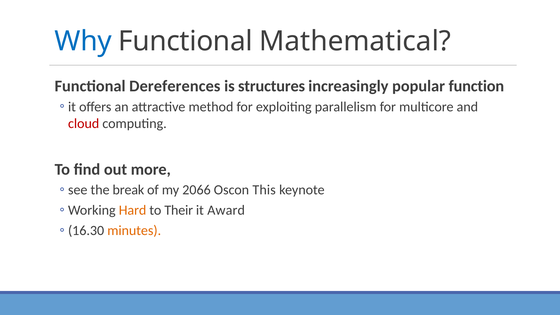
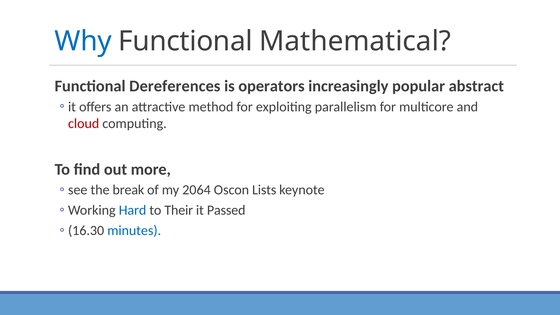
structures: structures -> operators
function: function -> abstract
2066: 2066 -> 2064
This: This -> Lists
Hard colour: orange -> blue
Award: Award -> Passed
minutes colour: orange -> blue
